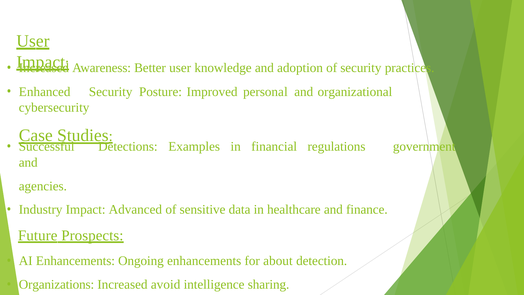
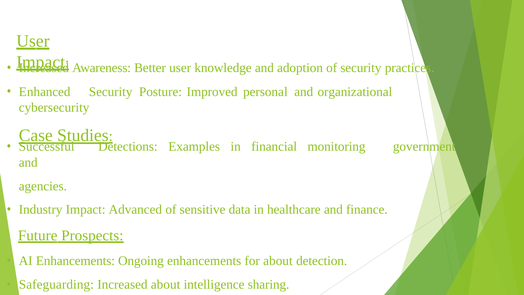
regulations: regulations -> monitoring
Organizations: Organizations -> Safeguarding
Increased avoid: avoid -> about
